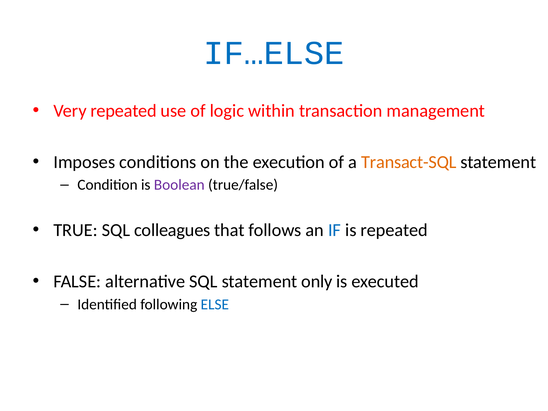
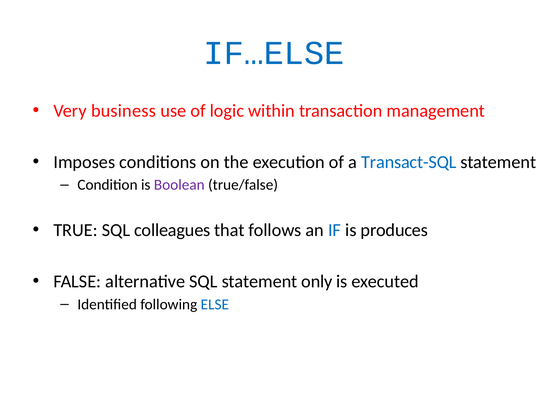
Very repeated: repeated -> business
Transact-SQL colour: orange -> blue
is repeated: repeated -> produces
